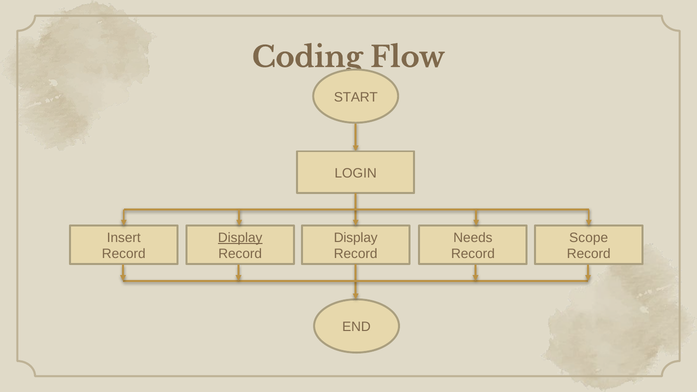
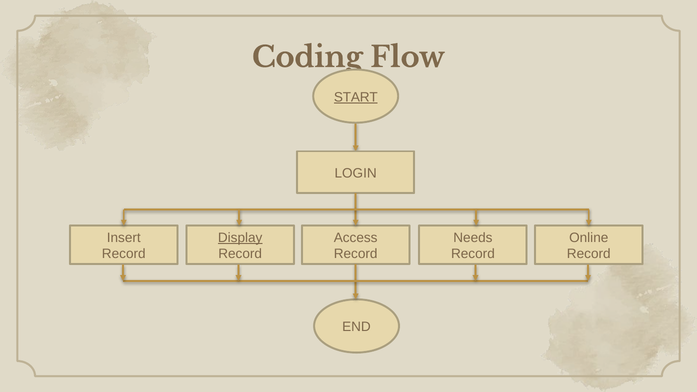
START underline: none -> present
Display at (356, 238): Display -> Access
Scope: Scope -> Online
